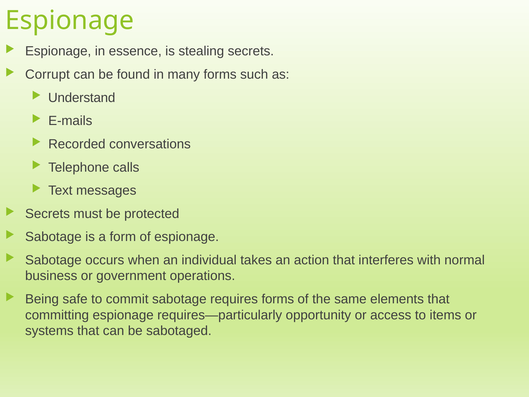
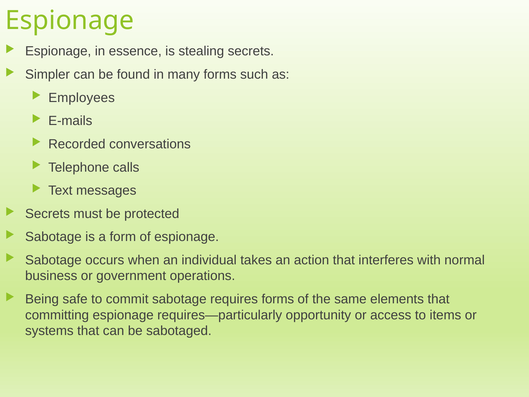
Corrupt: Corrupt -> Simpler
Understand: Understand -> Employees
